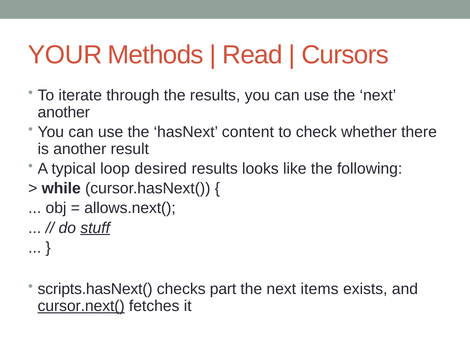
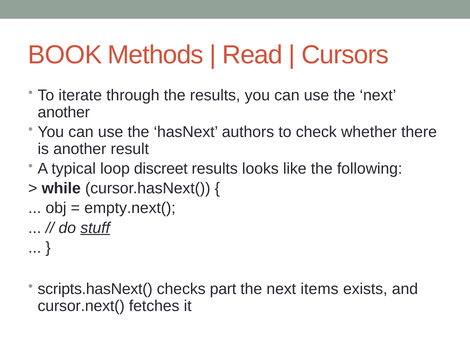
YOUR: YOUR -> BOOK
content: content -> authors
desired: desired -> discreet
allows.next(: allows.next( -> empty.next(
cursor.next( underline: present -> none
